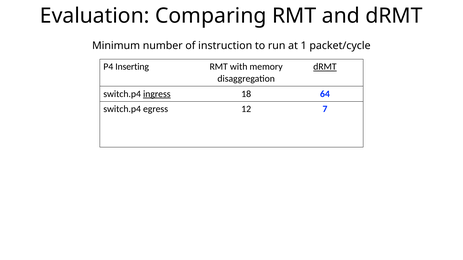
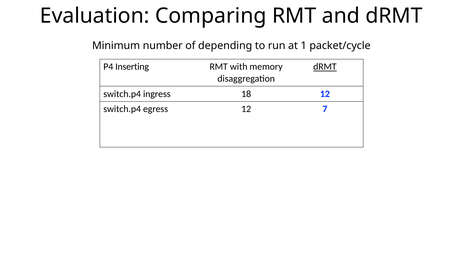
instruction: instruction -> depending
ingress underline: present -> none
18 64: 64 -> 12
